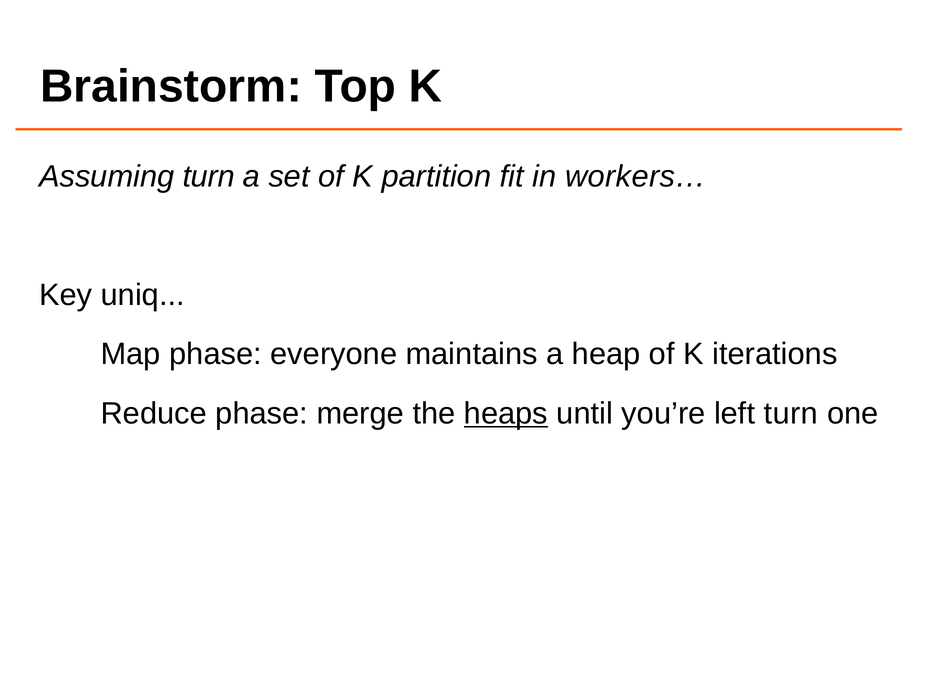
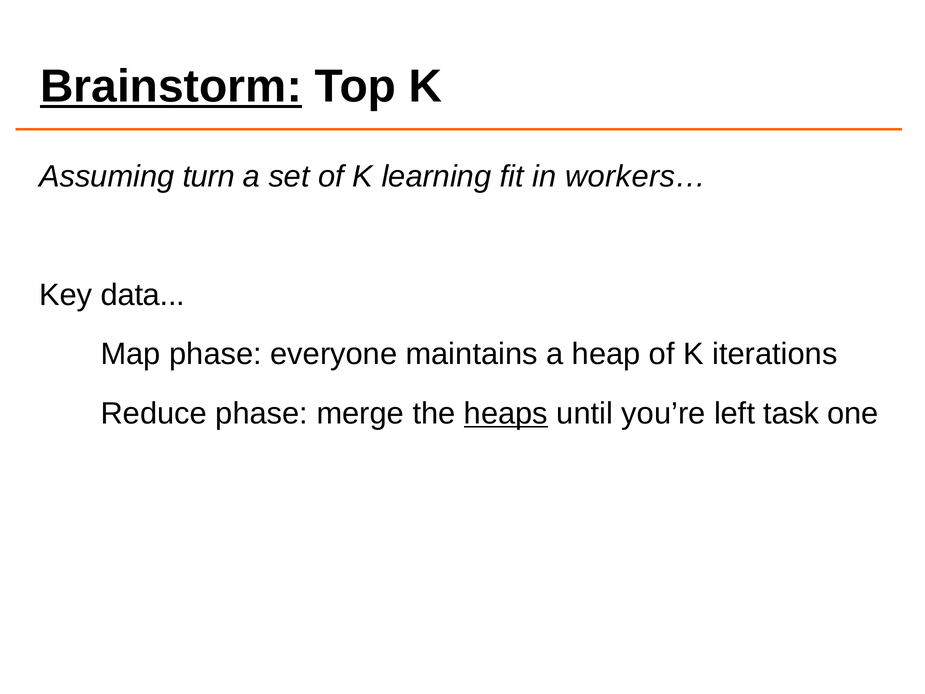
Brainstorm underline: none -> present
partition: partition -> learning
uniq: uniq -> data
left turn: turn -> task
